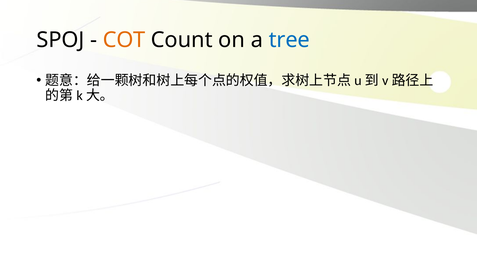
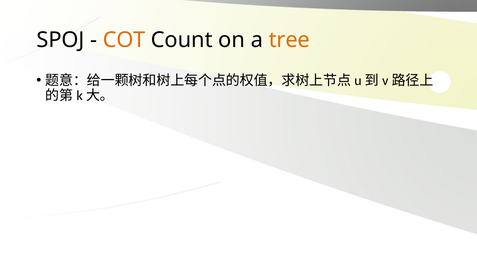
tree colour: blue -> orange
